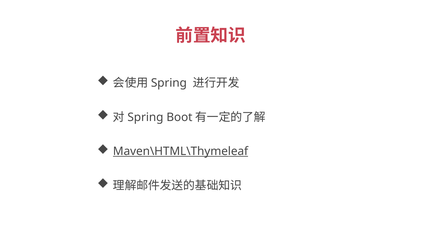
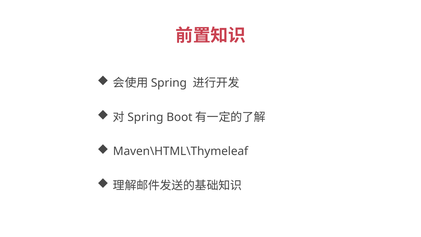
Maven\HTML\Thymeleaf underline: present -> none
